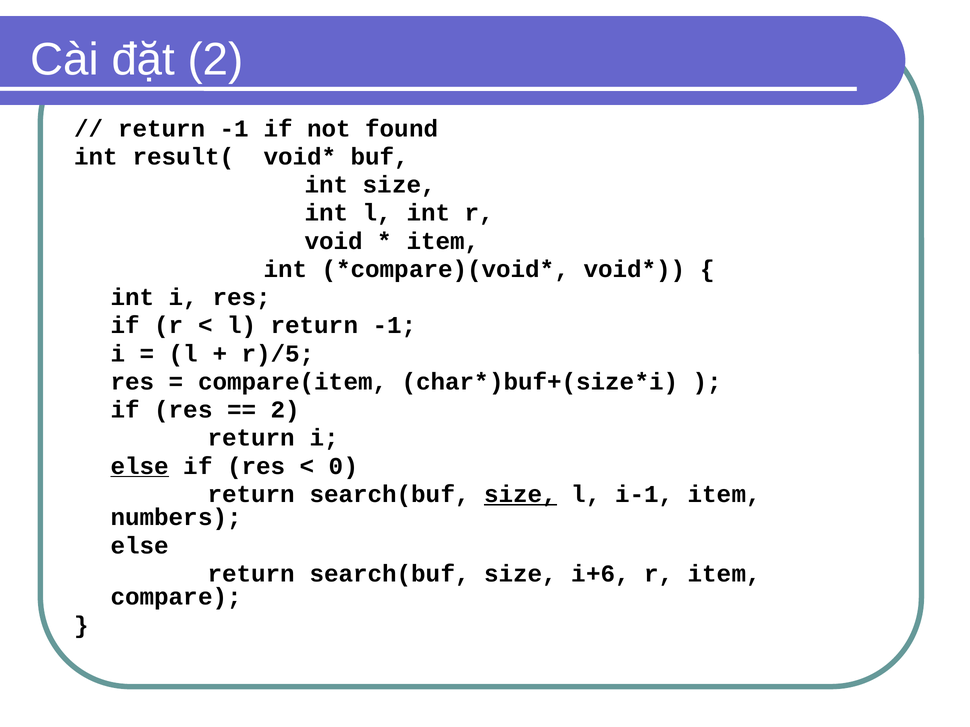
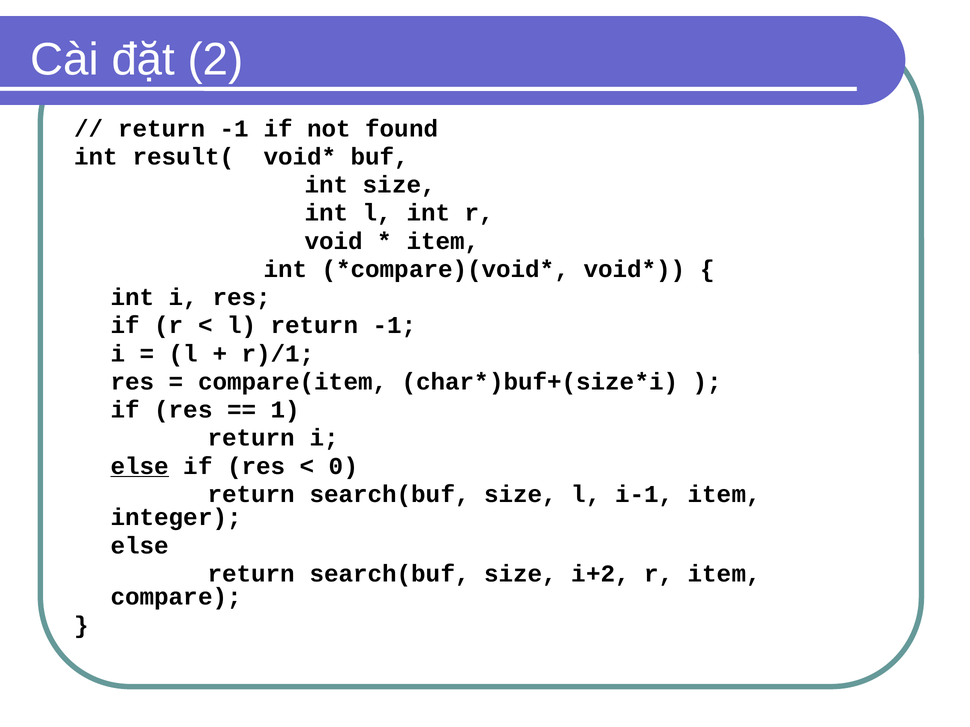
r)/5: r)/5 -> r)/1
2 at (285, 410): 2 -> 1
size at (521, 495) underline: present -> none
numbers: numbers -> integer
i+6: i+6 -> i+2
